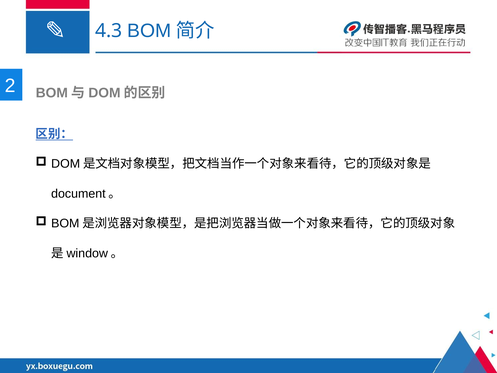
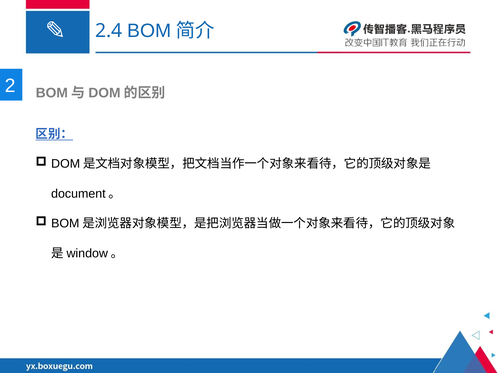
4.3: 4.3 -> 2.4
